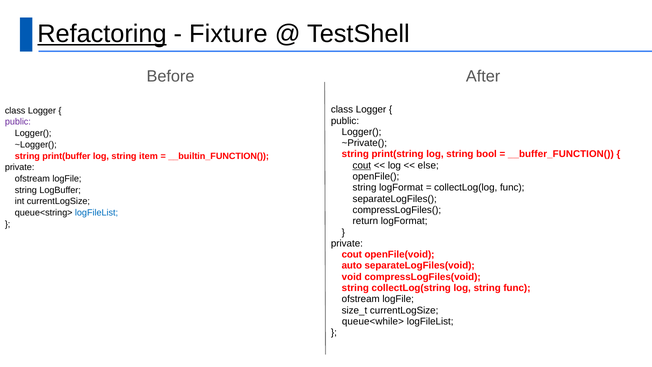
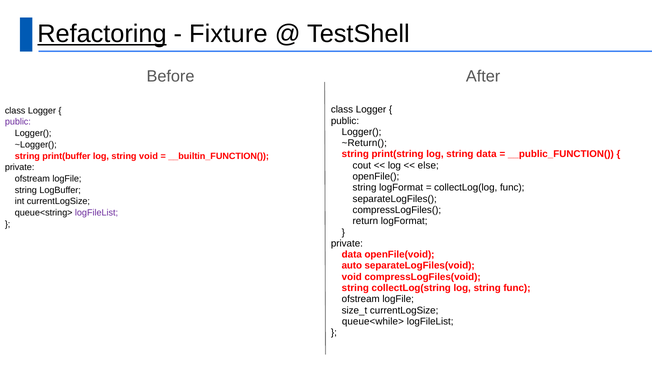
~Private(: ~Private( -> ~Return(
string bool: bool -> data
__buffer_FUNCTION(: __buffer_FUNCTION( -> __public_FUNCTION(
string item: item -> void
cout at (362, 165) underline: present -> none
logFileList at (97, 213) colour: blue -> purple
cout at (352, 254): cout -> data
